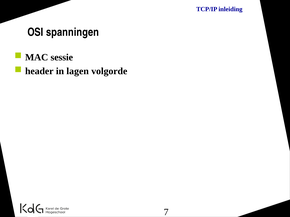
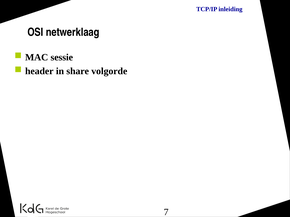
spanningen: spanningen -> netwerklaag
lagen: lagen -> share
